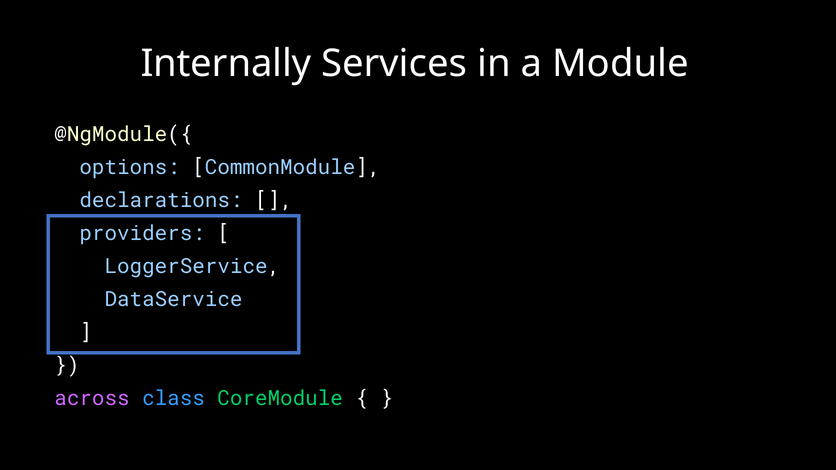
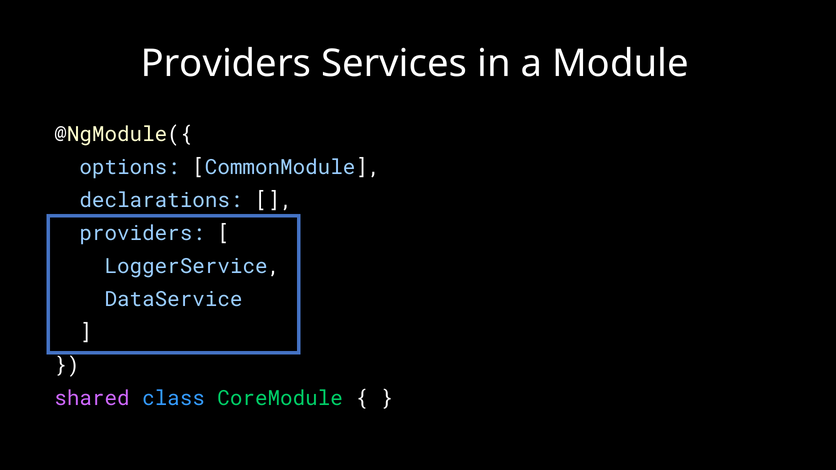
Internally at (226, 64): Internally -> Providers
across: across -> shared
